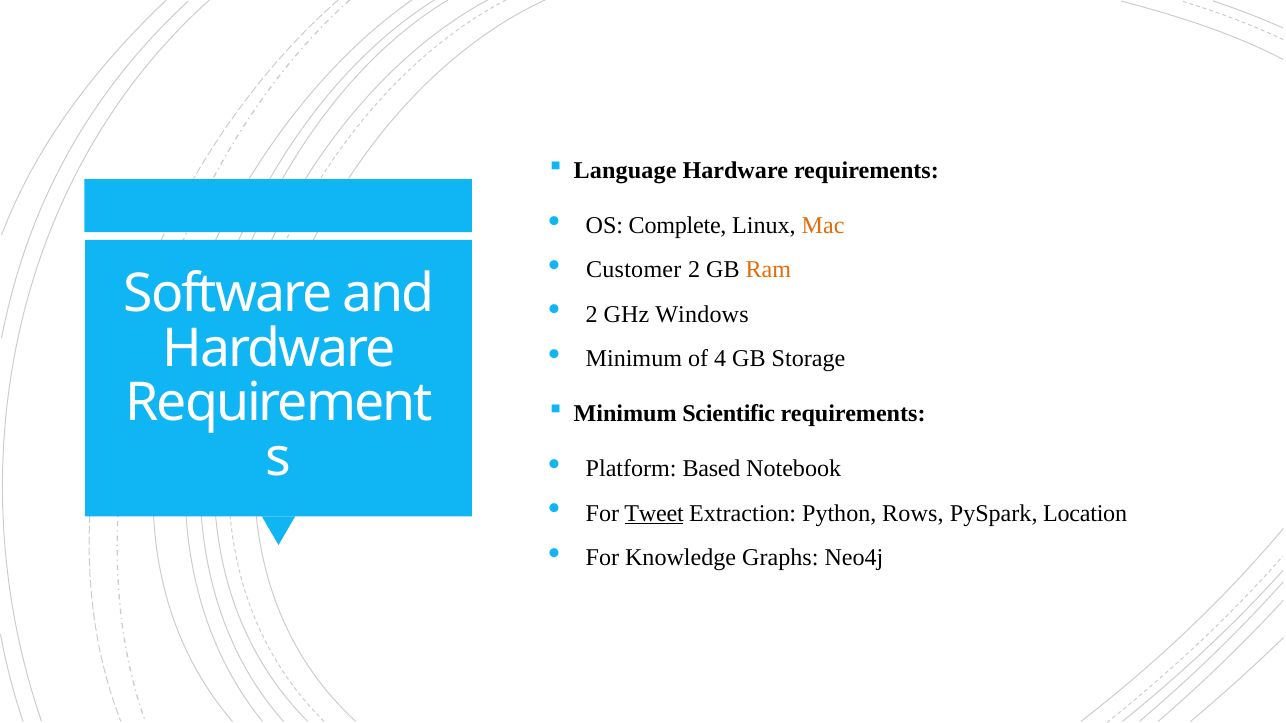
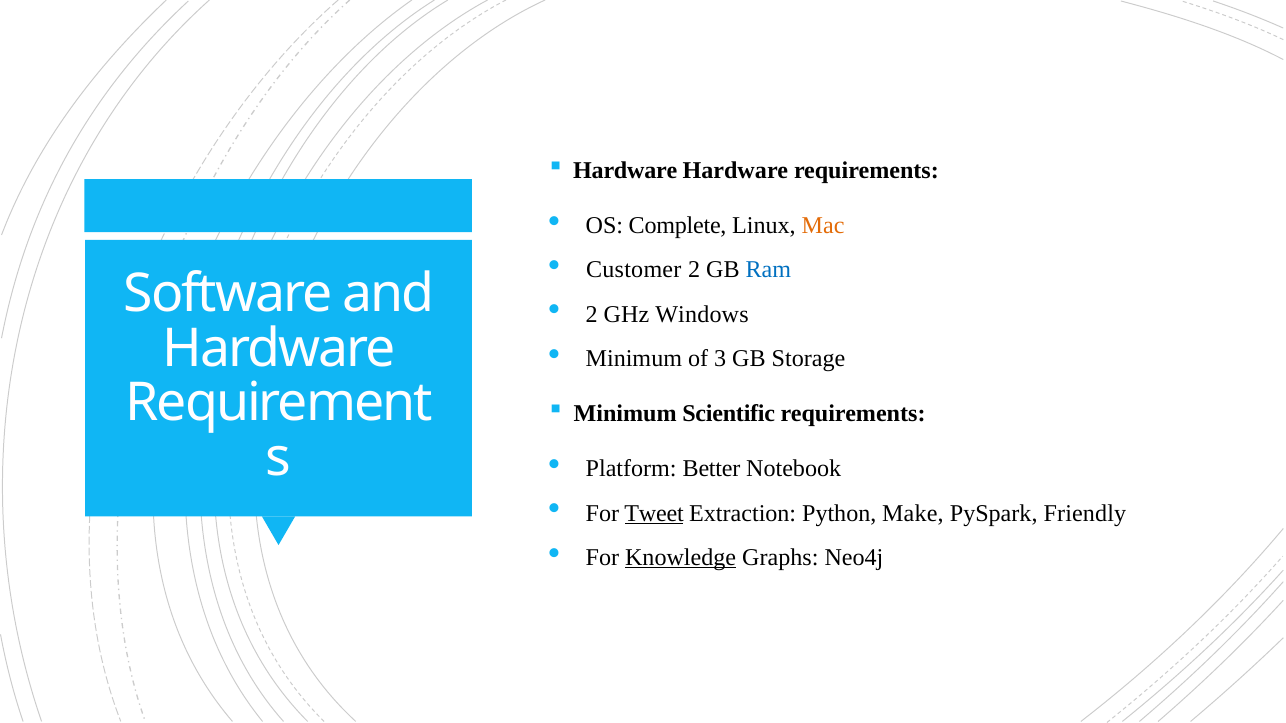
Language at (625, 171): Language -> Hardware
Ram colour: orange -> blue
4: 4 -> 3
Based: Based -> Better
Rows: Rows -> Make
Location: Location -> Friendly
Knowledge underline: none -> present
